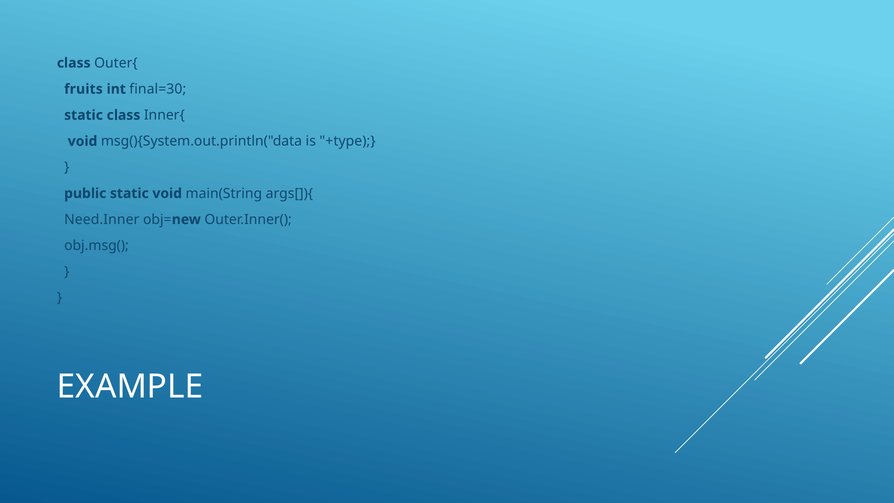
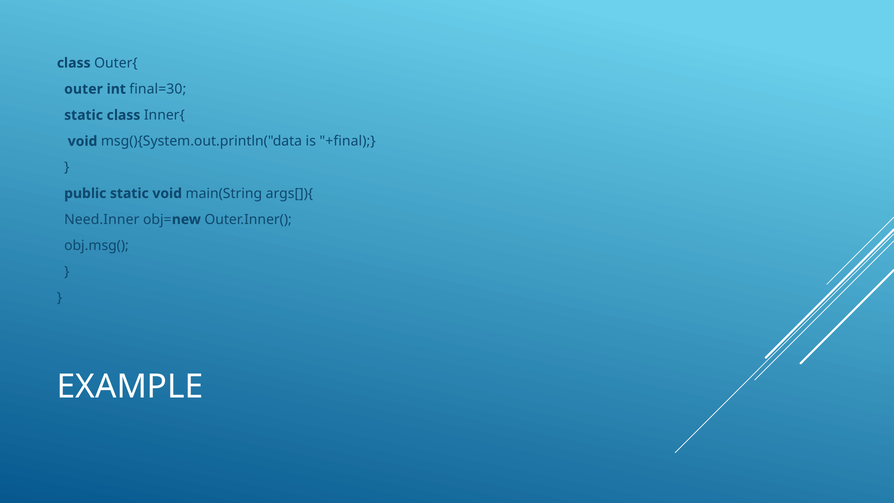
fruits: fruits -> outer
+type: +type -> +final
